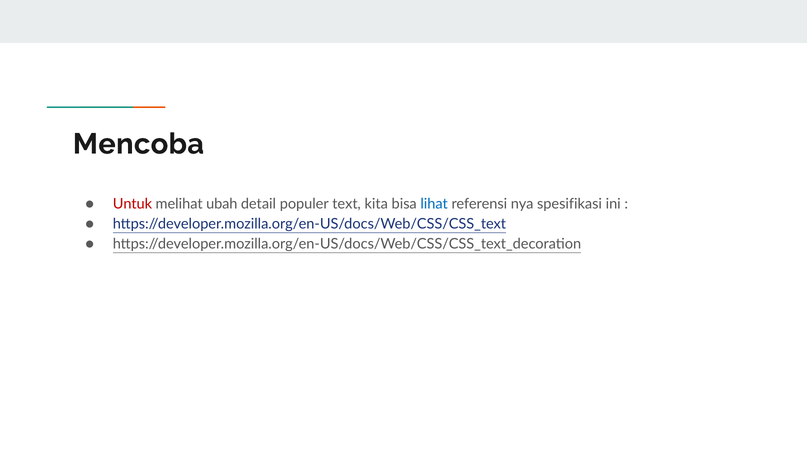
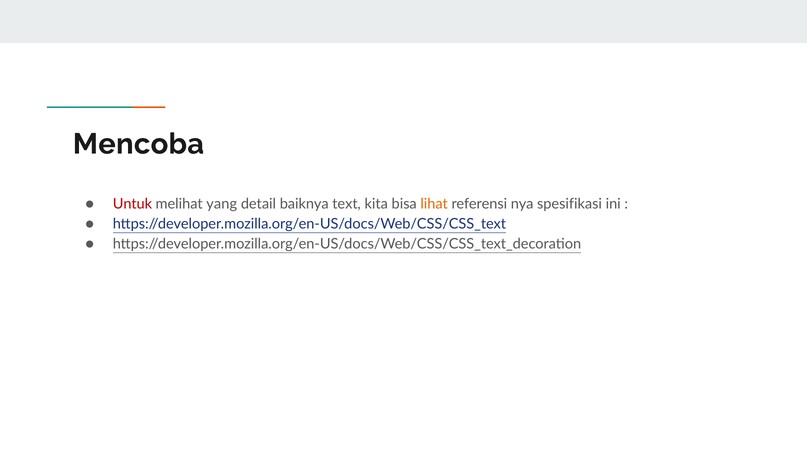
ubah: ubah -> yang
populer: populer -> baiknya
lihat colour: blue -> orange
